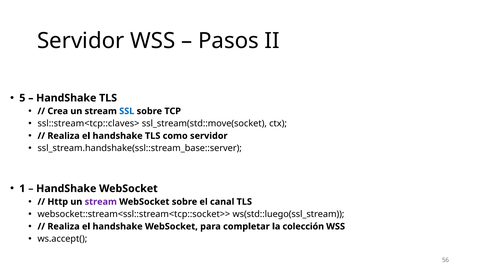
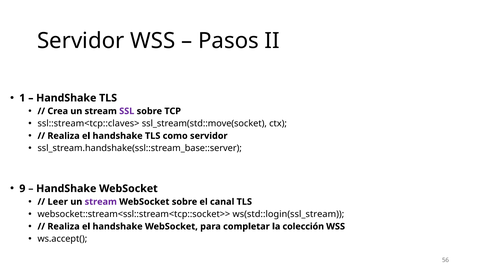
5: 5 -> 1
SSL colour: blue -> purple
1: 1 -> 9
Http: Http -> Leer
ws(std::luego(ssl_stream: ws(std::luego(ssl_stream -> ws(std::login(ssl_stream
